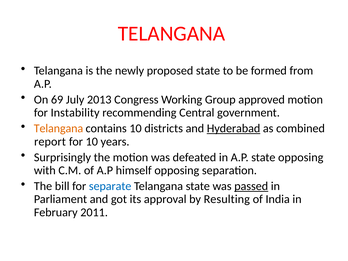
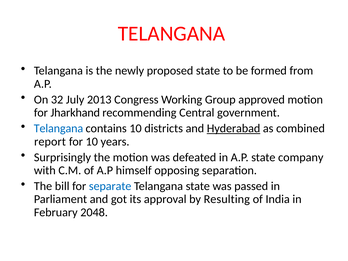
69: 69 -> 32
Instability: Instability -> Jharkhand
Telangana at (58, 128) colour: orange -> blue
state opposing: opposing -> company
passed underline: present -> none
2011: 2011 -> 2048
